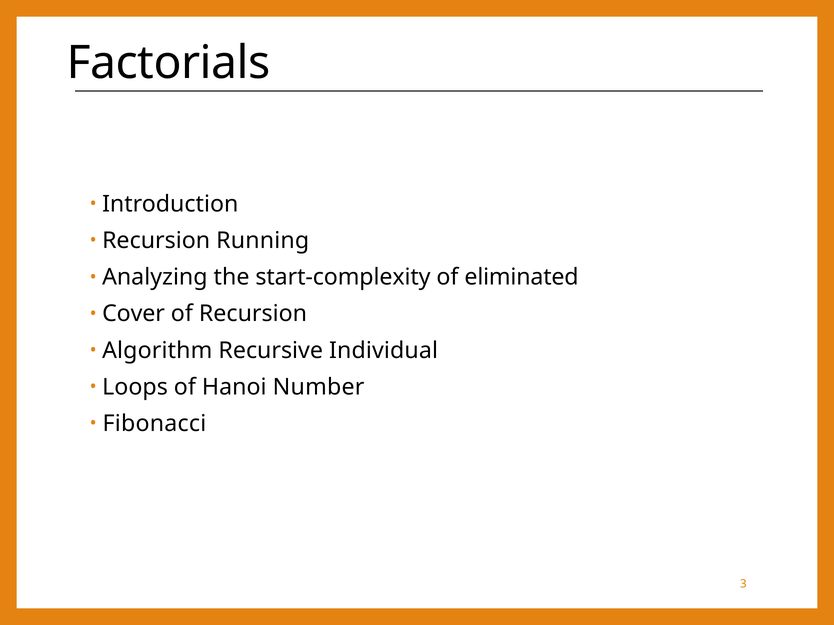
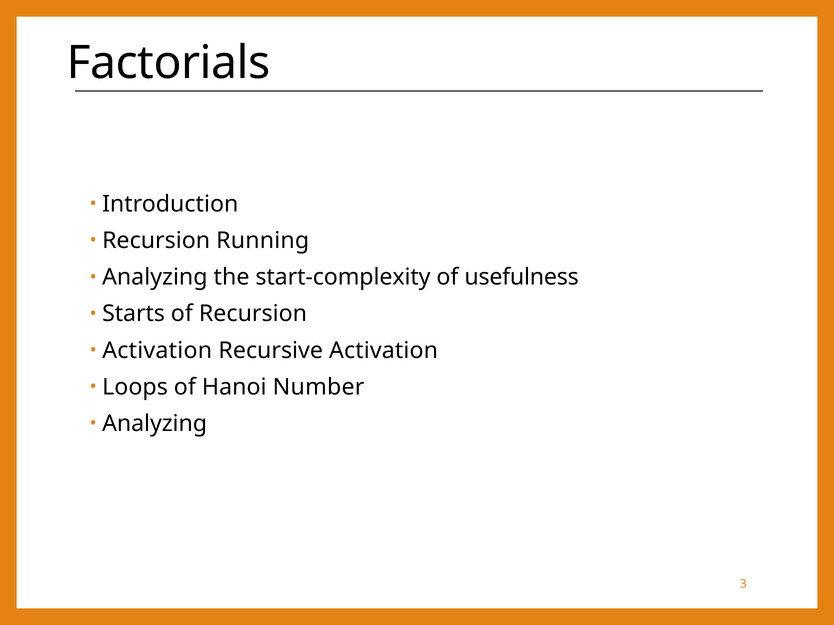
eliminated: eliminated -> usefulness
Cover: Cover -> Starts
Algorithm at (157, 351): Algorithm -> Activation
Recursive Individual: Individual -> Activation
Fibonacci at (154, 424): Fibonacci -> Analyzing
